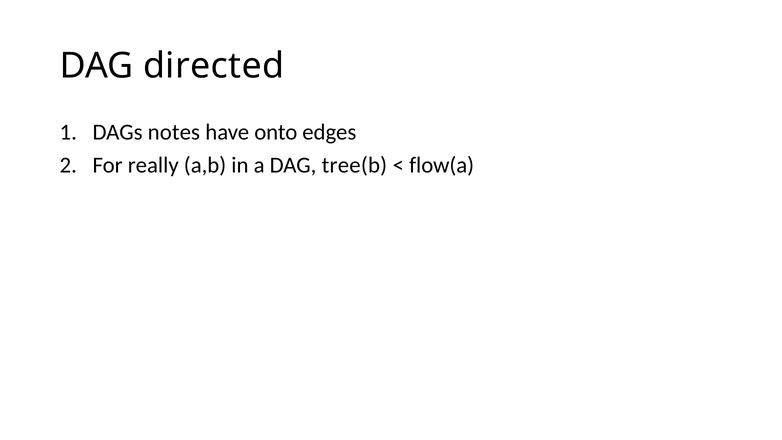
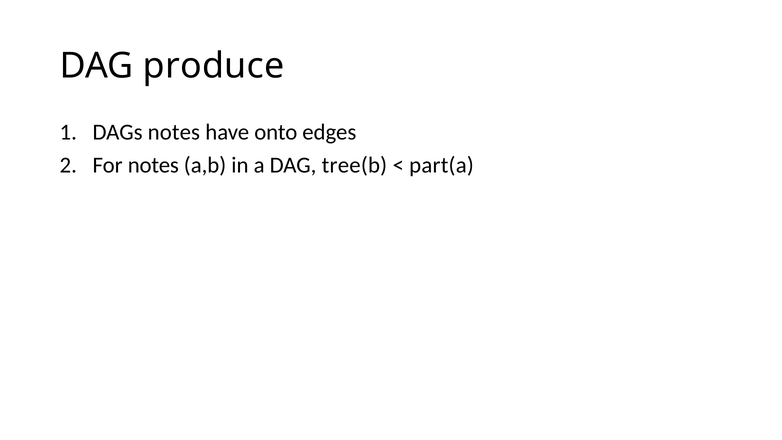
directed: directed -> produce
For really: really -> notes
flow(a: flow(a -> part(a
